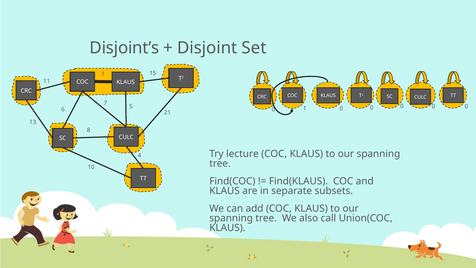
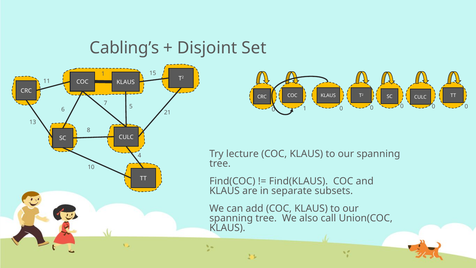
Disjoint’s: Disjoint’s -> Cabling’s
